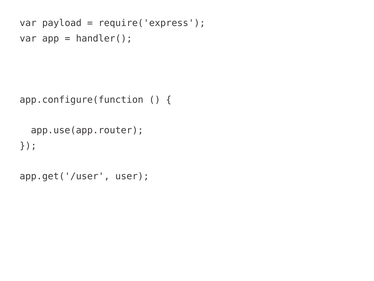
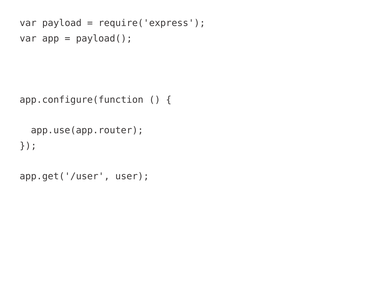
handler(: handler( -> payload(
